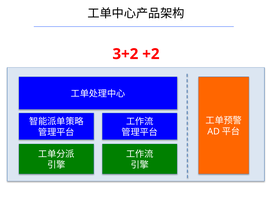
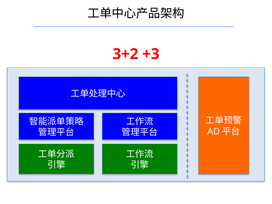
+2: +2 -> +3
